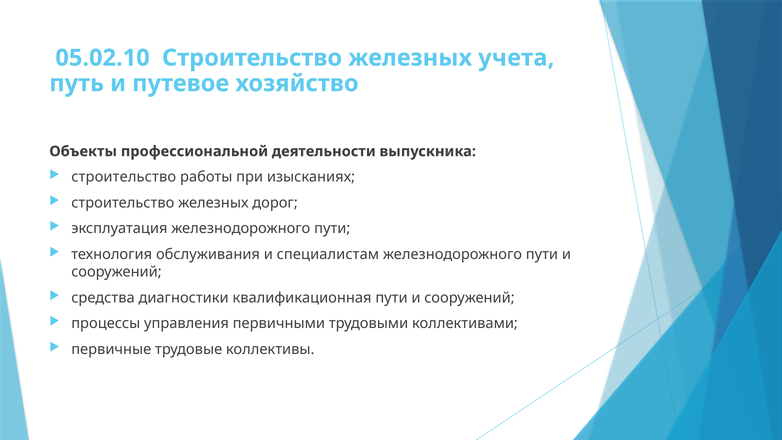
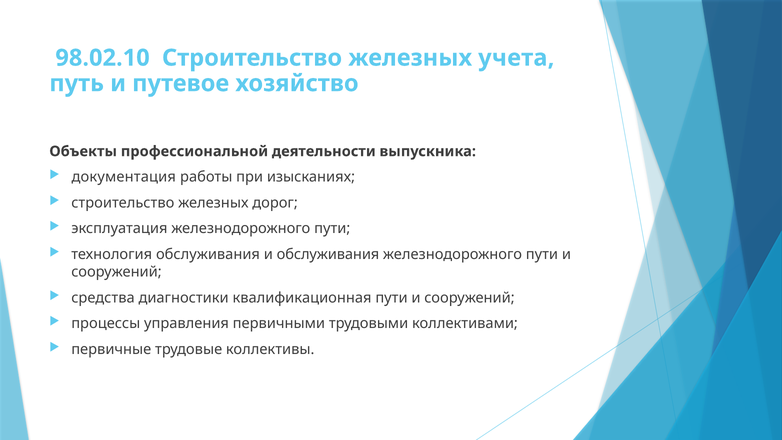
05.02.10: 05.02.10 -> 98.02.10
строительство at (124, 177): строительство -> документация
и специалистам: специалистам -> обслуживания
